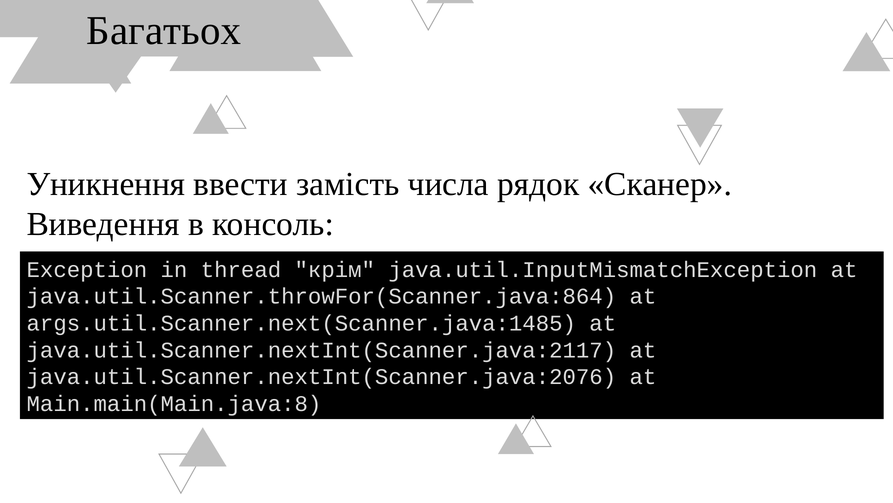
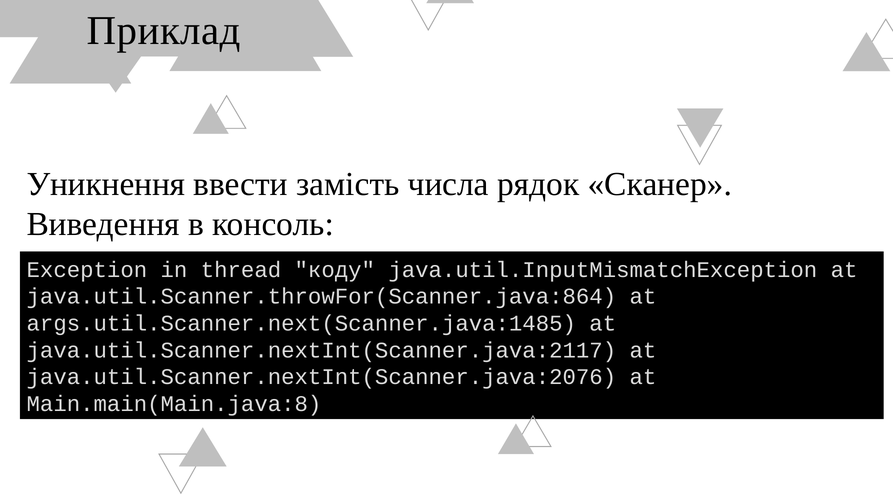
Багатьох: Багатьох -> Приклад
крім: крім -> коду
